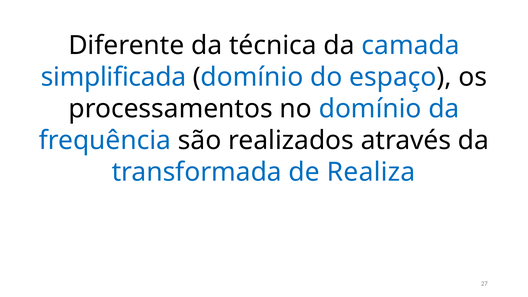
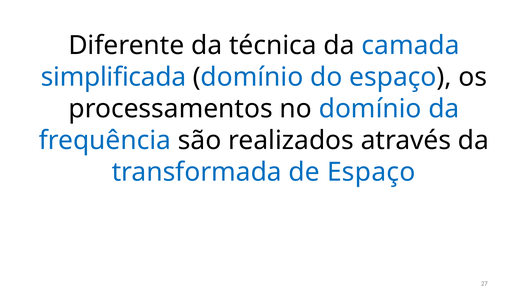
de Realiza: Realiza -> Espaço
